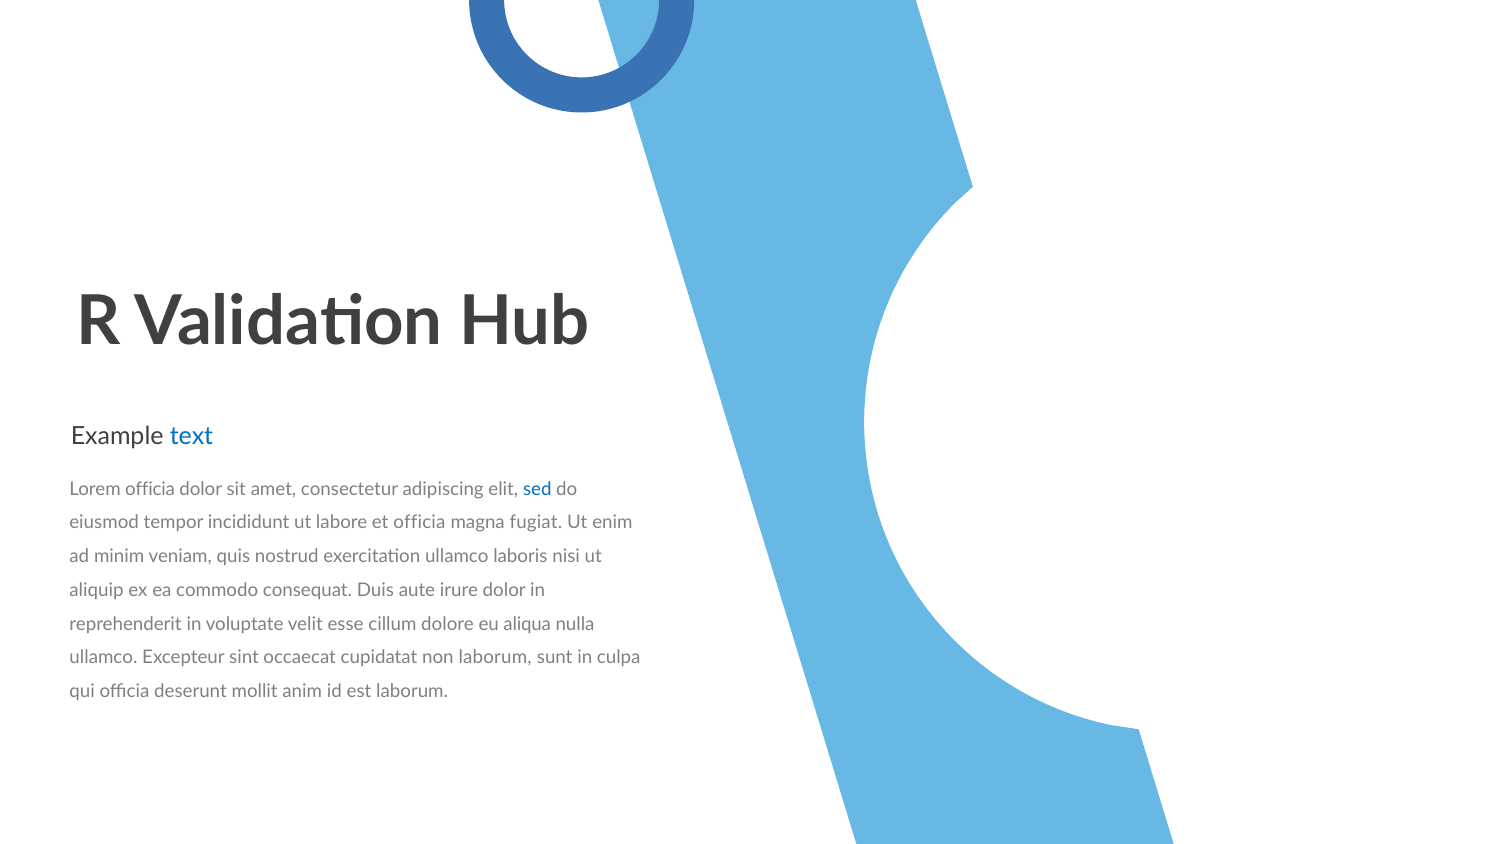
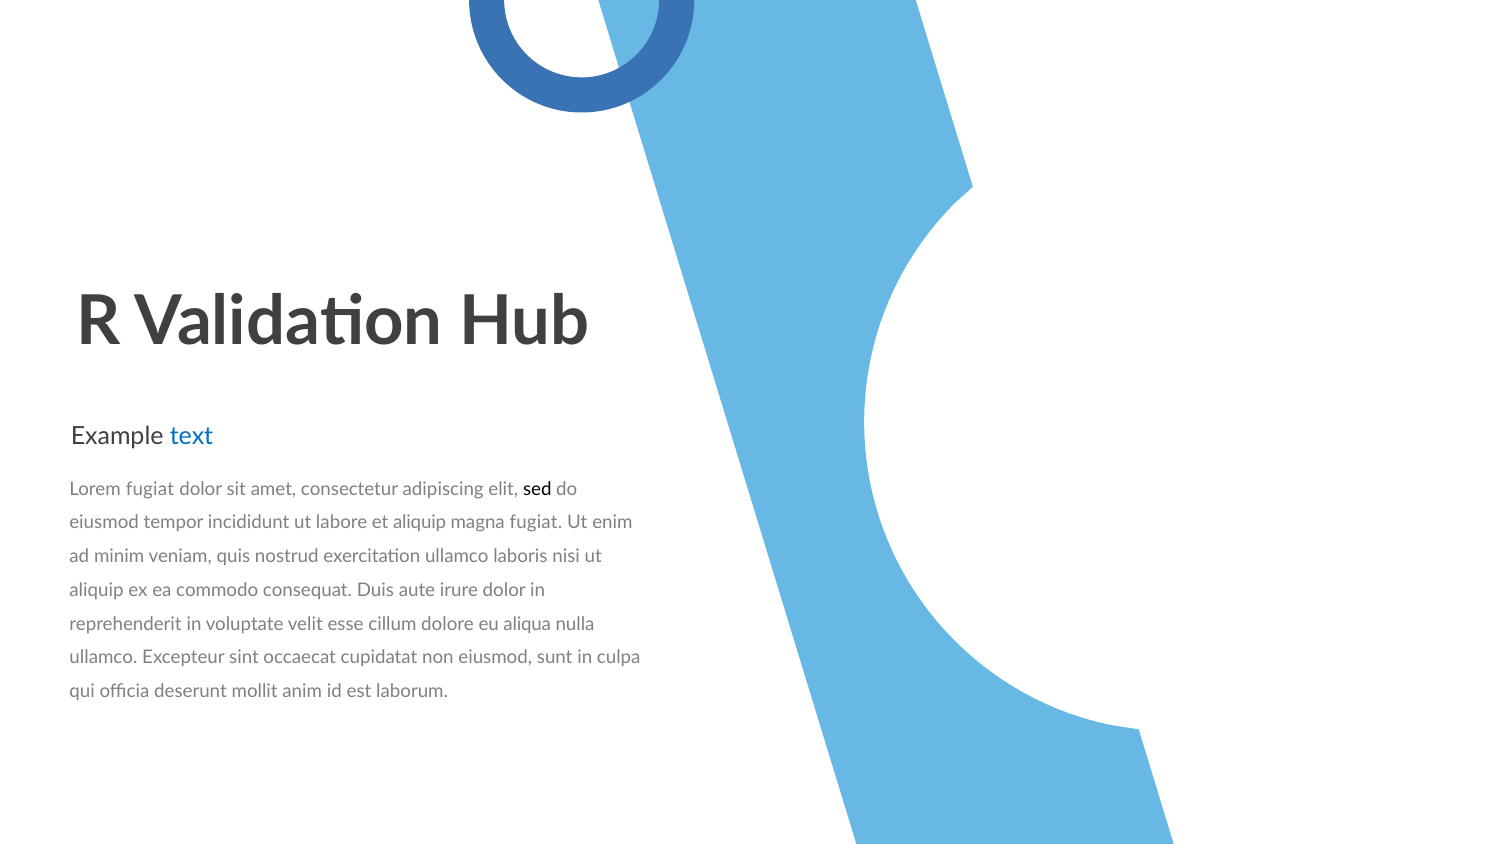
Lorem officia: officia -> fugiat
sed colour: blue -> black
et officia: officia -> aliquip
non laborum: laborum -> eiusmod
